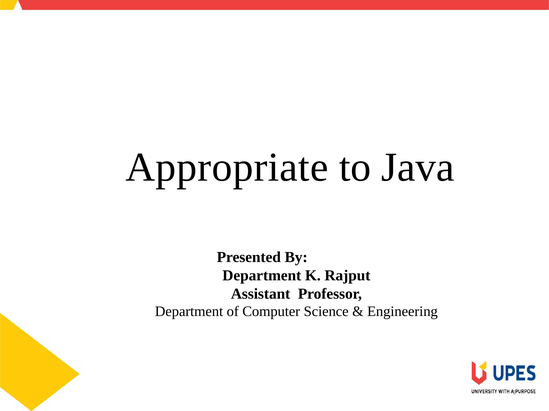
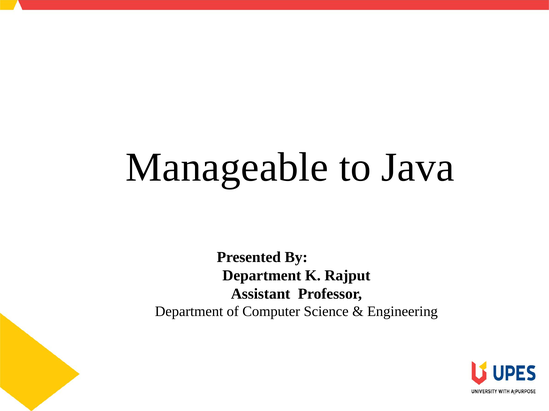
Appropriate: Appropriate -> Manageable
